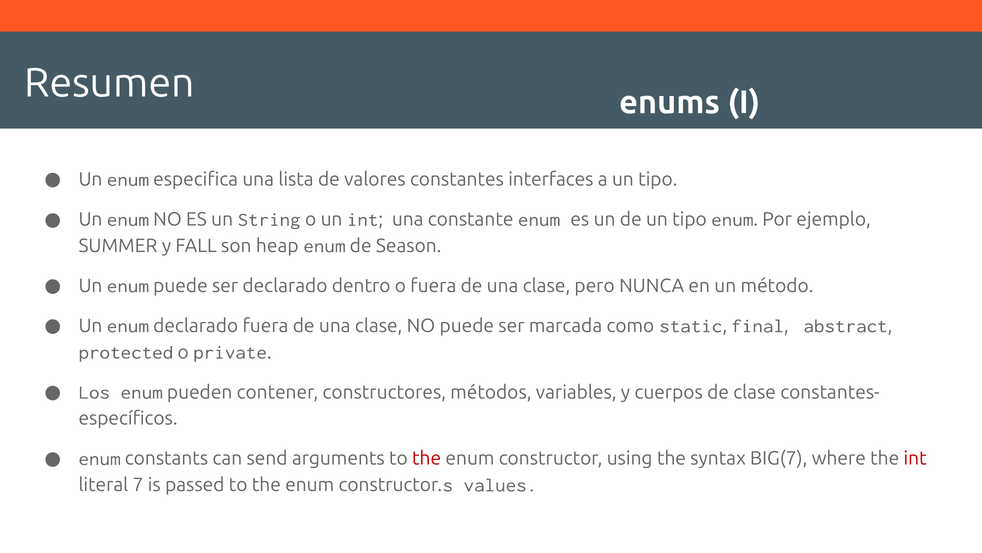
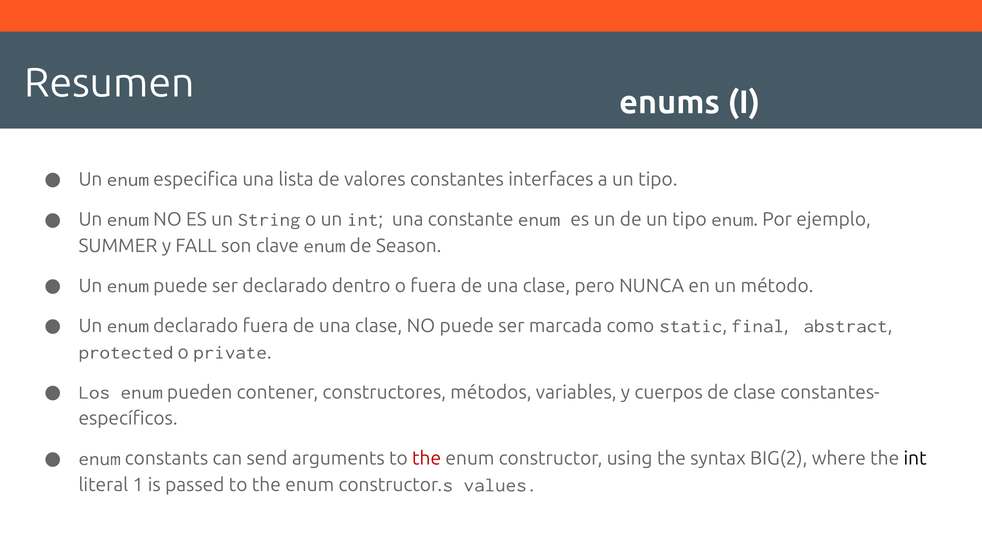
heap: heap -> clave
BIG(7: BIG(7 -> BIG(2
int at (915, 458) colour: red -> black
7: 7 -> 1
